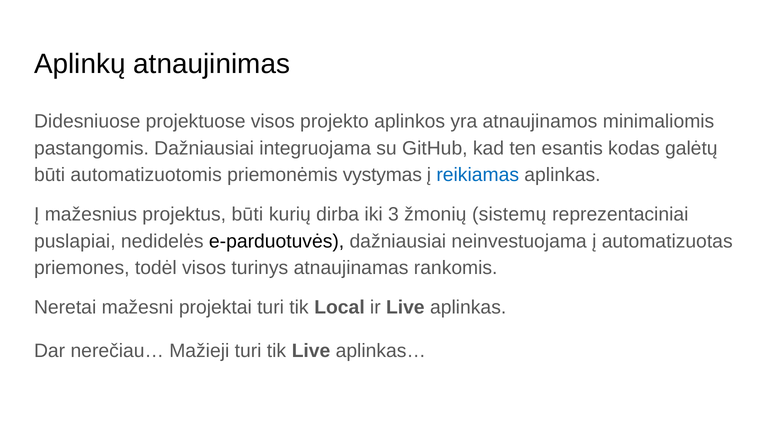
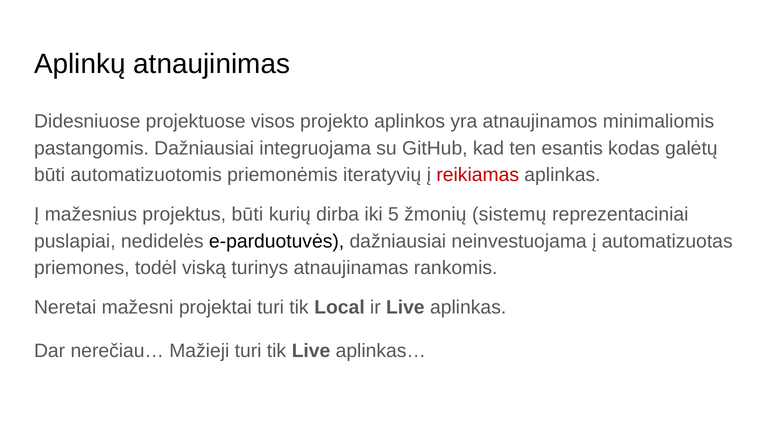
vystymas: vystymas -> iteratyvių
reikiamas colour: blue -> red
3: 3 -> 5
todėl visos: visos -> viską
